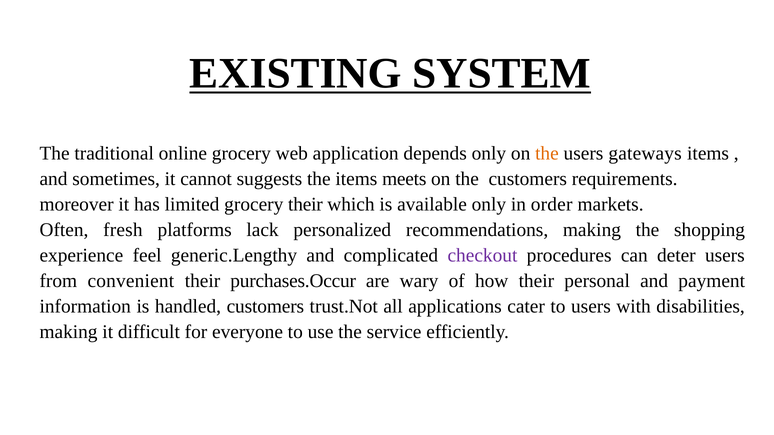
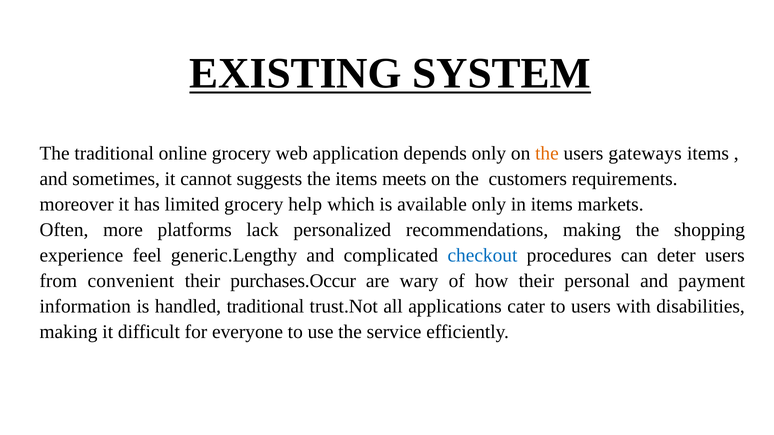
grocery their: their -> help
in order: order -> items
fresh: fresh -> more
checkout colour: purple -> blue
handled customers: customers -> traditional
